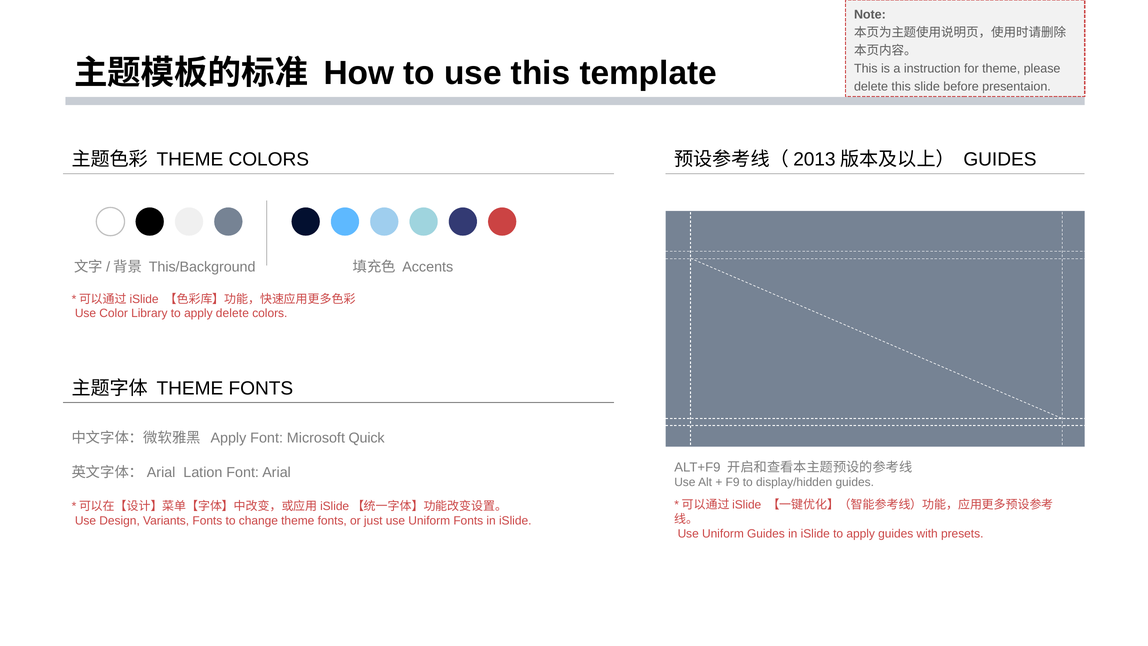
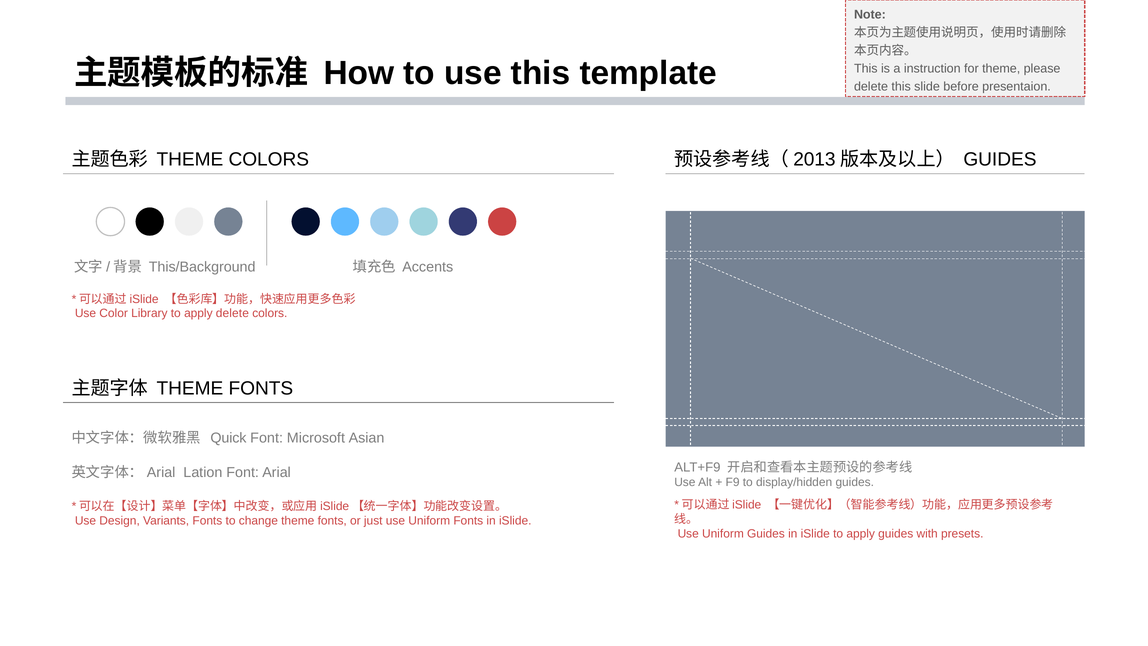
Apply at (228, 438): Apply -> Quick
Quick: Quick -> Asian
